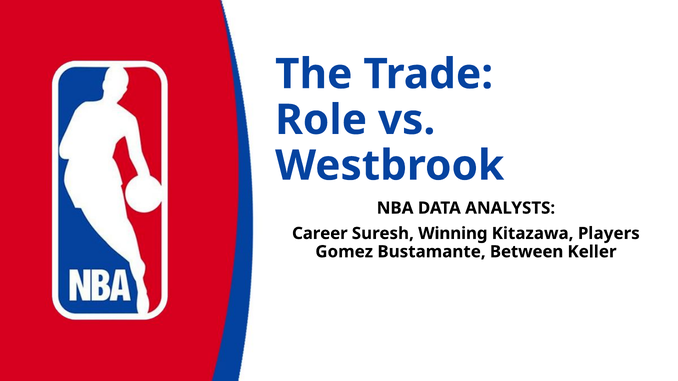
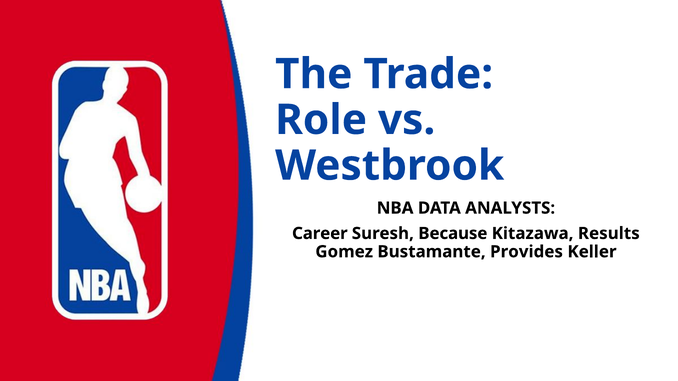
Winning: Winning -> Because
Players: Players -> Results
Between: Between -> Provides
